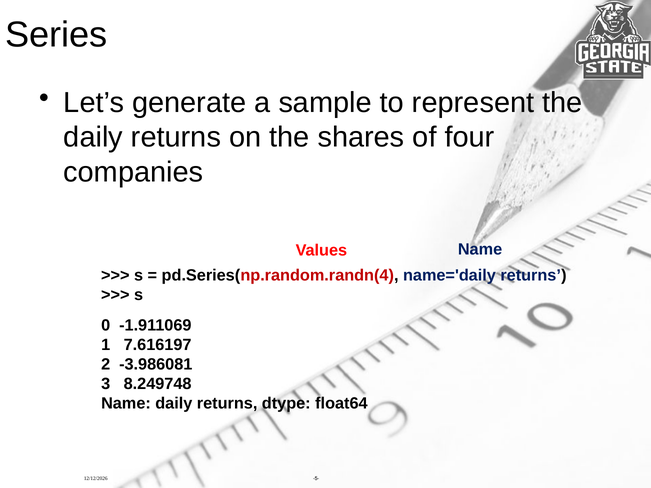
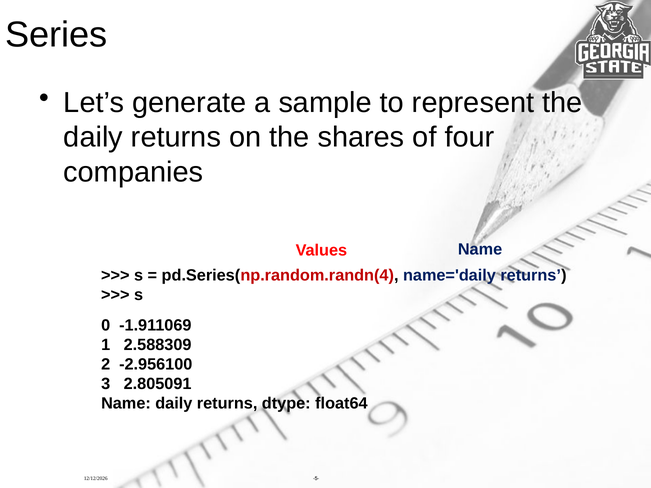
7.616197: 7.616197 -> 2.588309
-3.986081: -3.986081 -> -2.956100
8.249748: 8.249748 -> 2.805091
